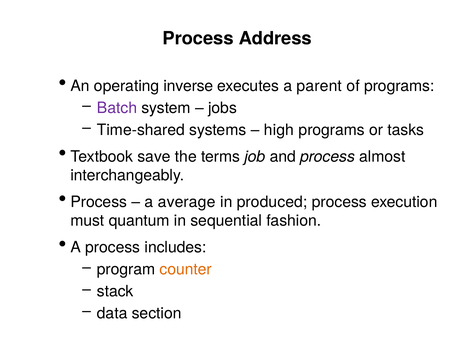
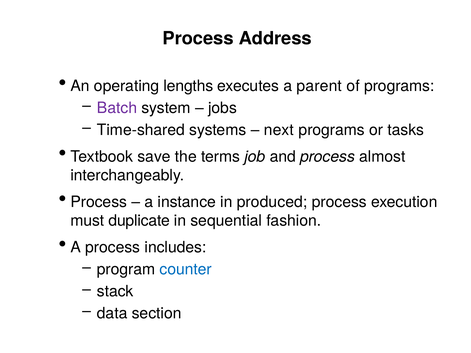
inverse: inverse -> lengths
high: high -> next
average: average -> instance
quantum: quantum -> duplicate
counter colour: orange -> blue
